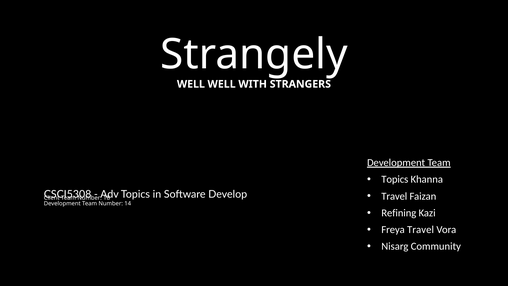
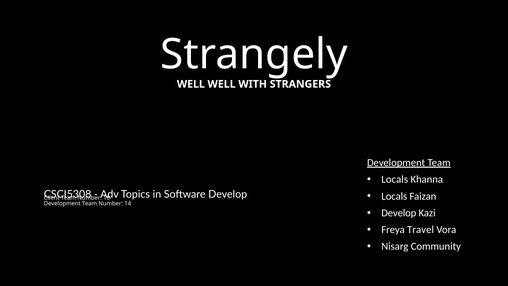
Topics at (395, 179): Topics -> Locals
Travel at (394, 196): Travel -> Locals
Refining at (399, 213): Refining -> Develop
